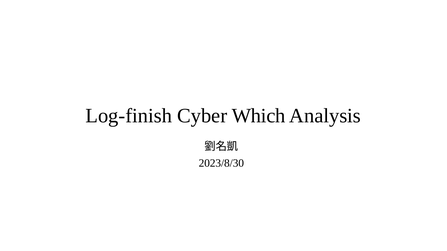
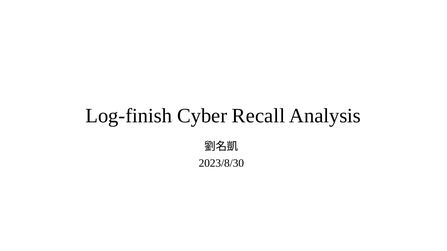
Which: Which -> Recall
